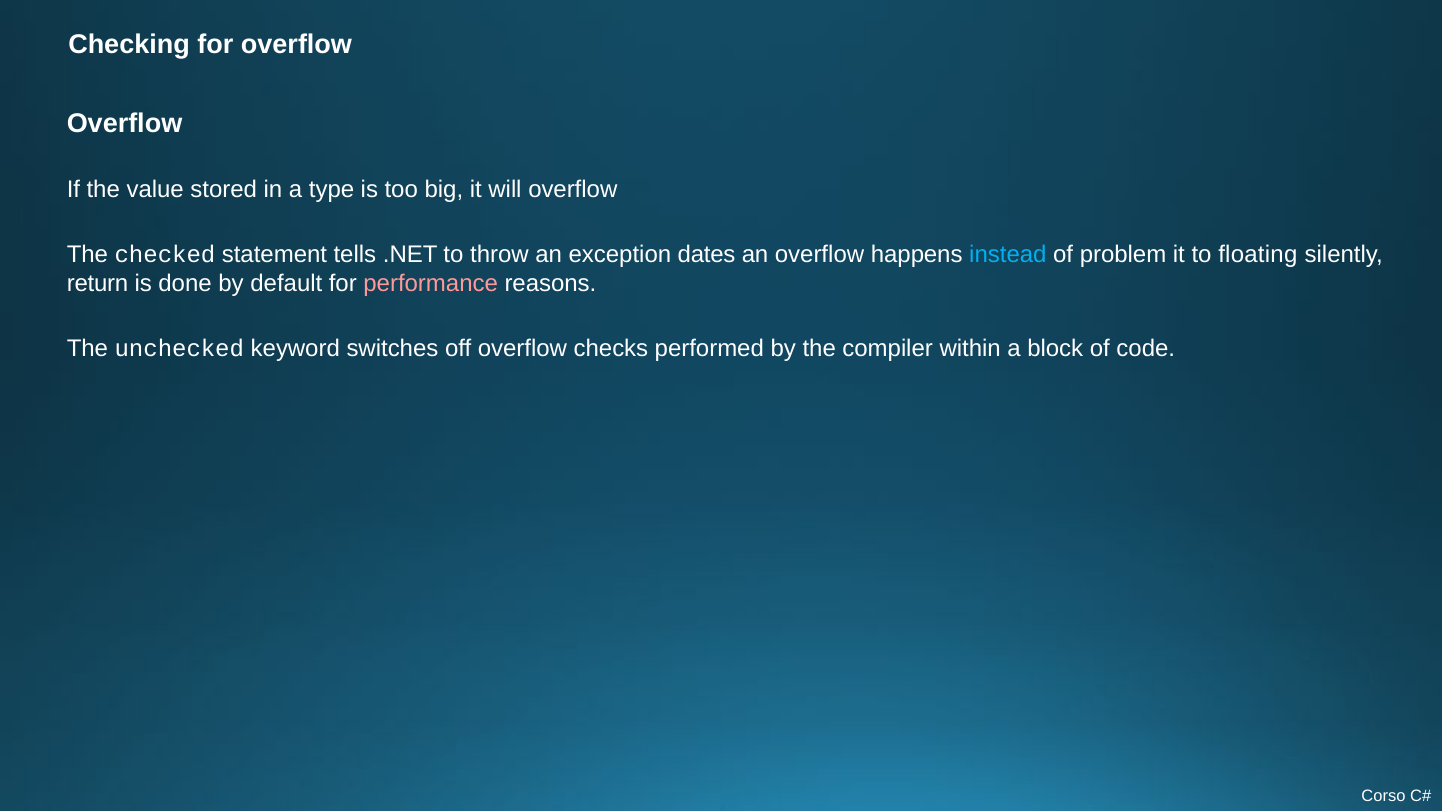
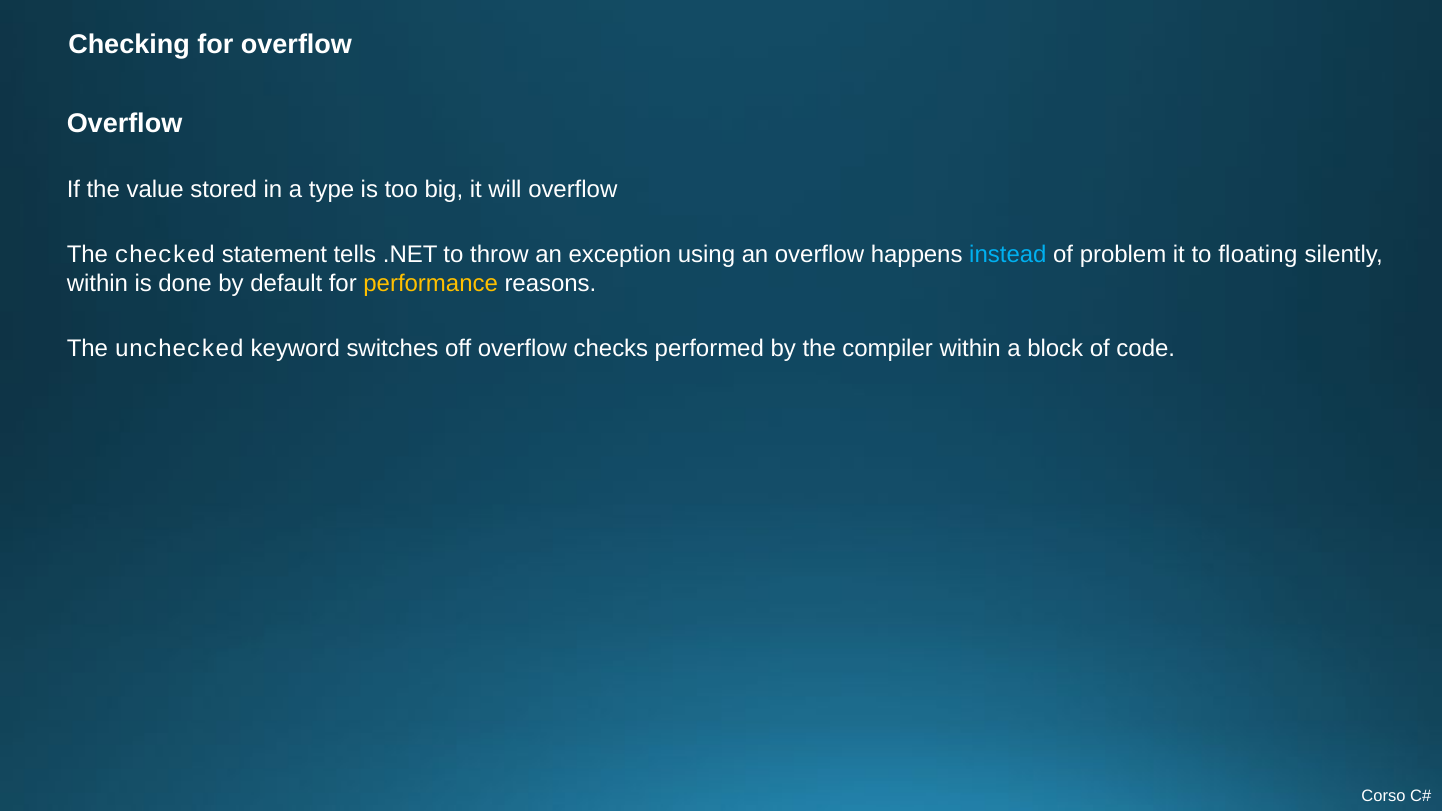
dates: dates -> using
return at (98, 284): return -> within
performance colour: pink -> yellow
